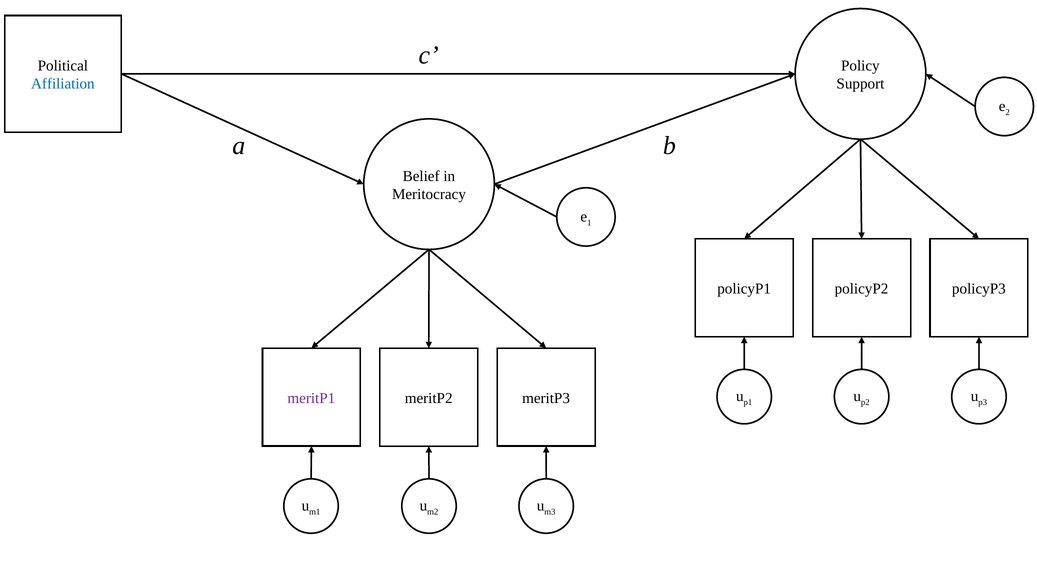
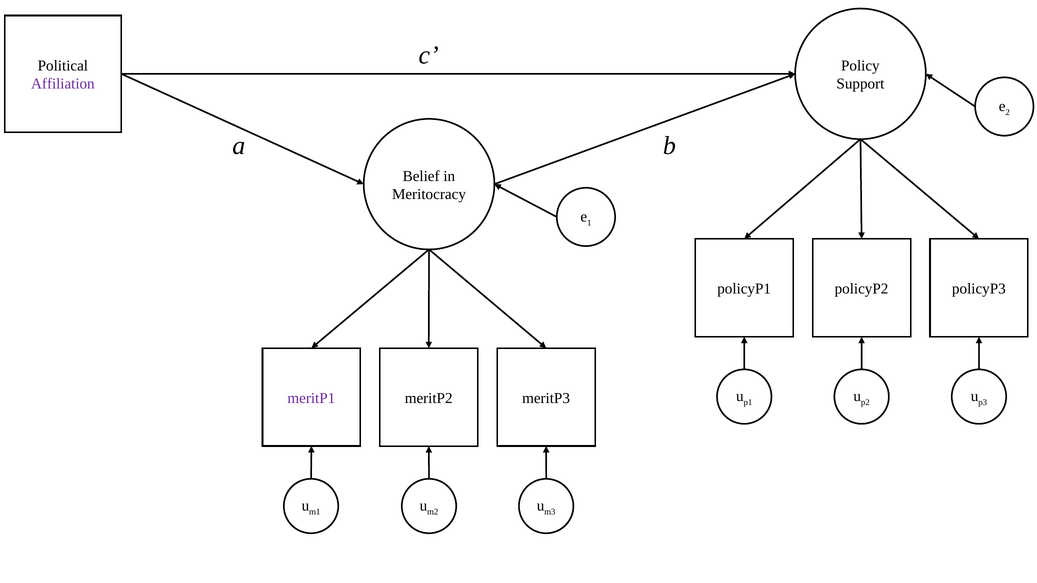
Affiliation colour: blue -> purple
